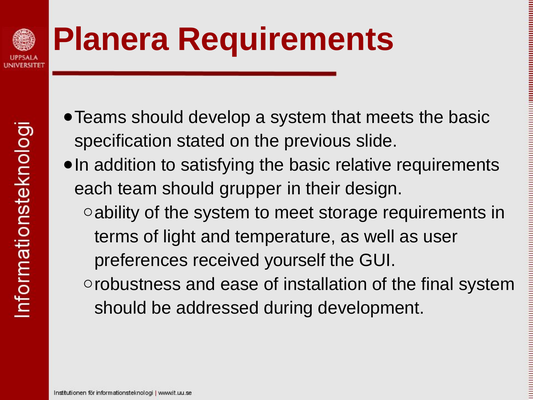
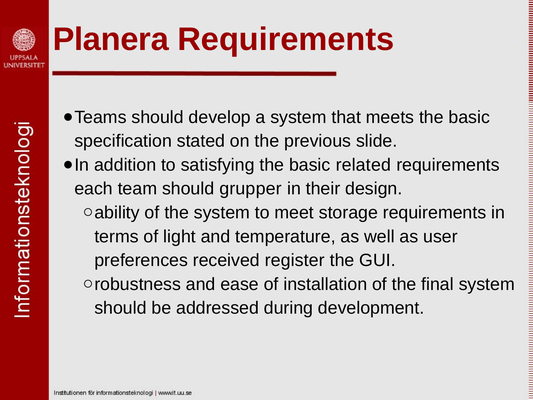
relative: relative -> related
yourself: yourself -> register
